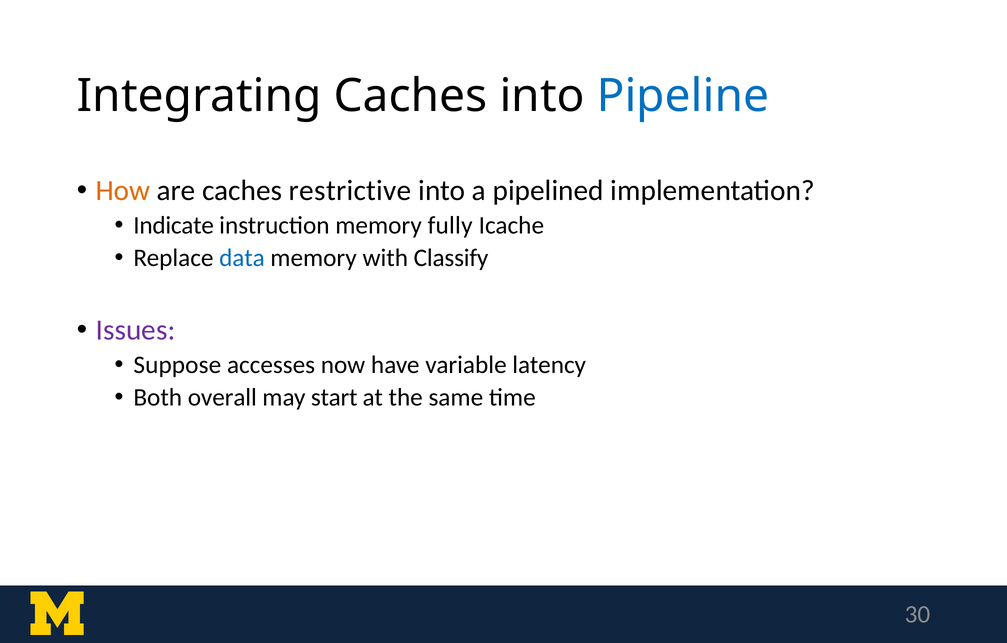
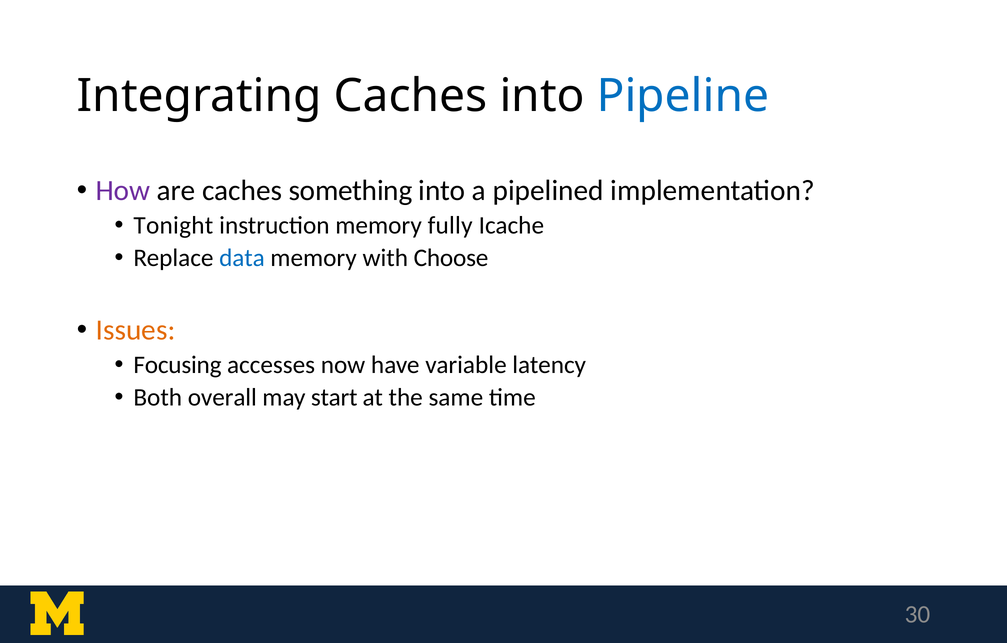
How colour: orange -> purple
restrictive: restrictive -> something
Indicate: Indicate -> Tonight
Classify: Classify -> Choose
Issues colour: purple -> orange
Suppose: Suppose -> Focusing
